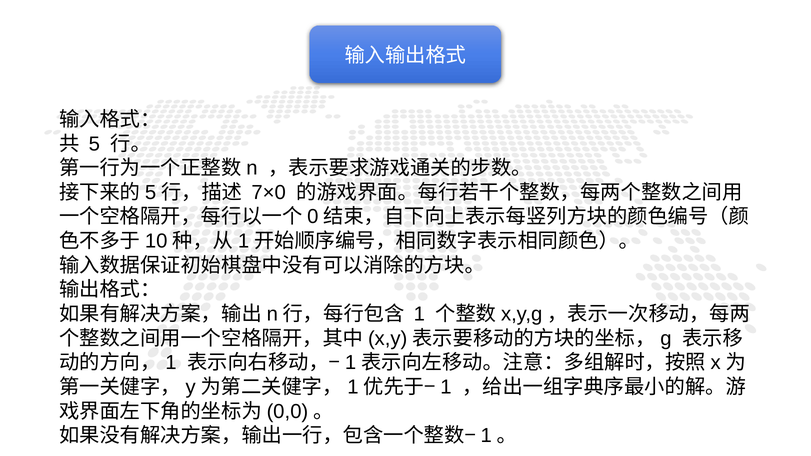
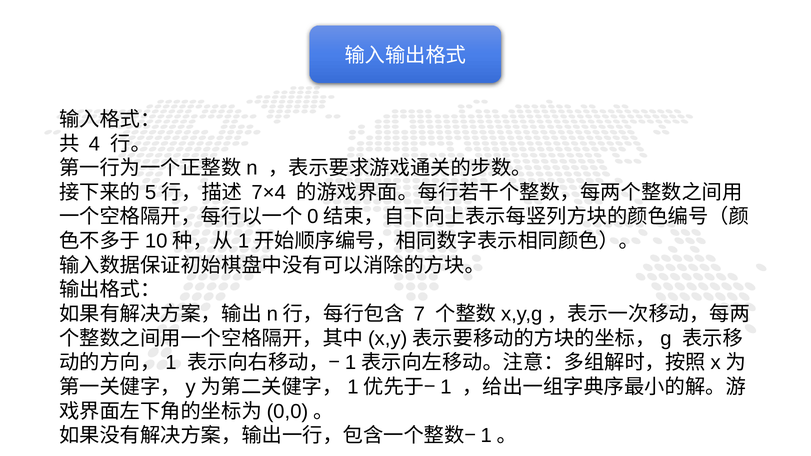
5: 5 -> 4
7×0: 7×0 -> 7×4
1: 1 -> 7
